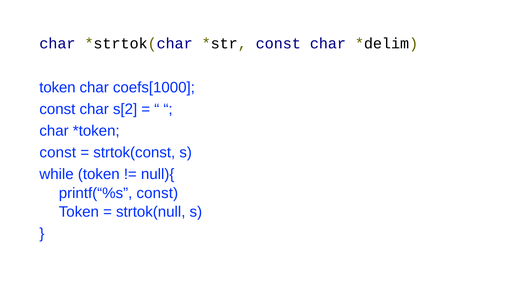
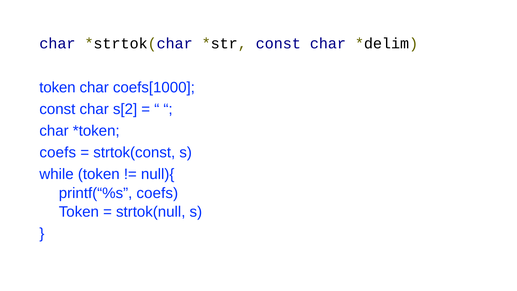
const at (58, 152): const -> coefs
printf(“%s const: const -> coefs
